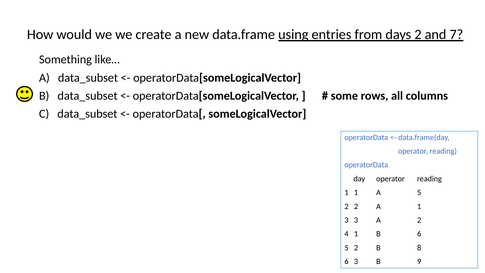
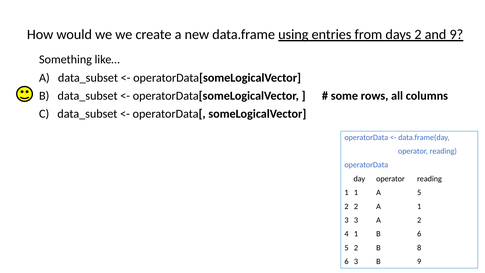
and 7: 7 -> 9
